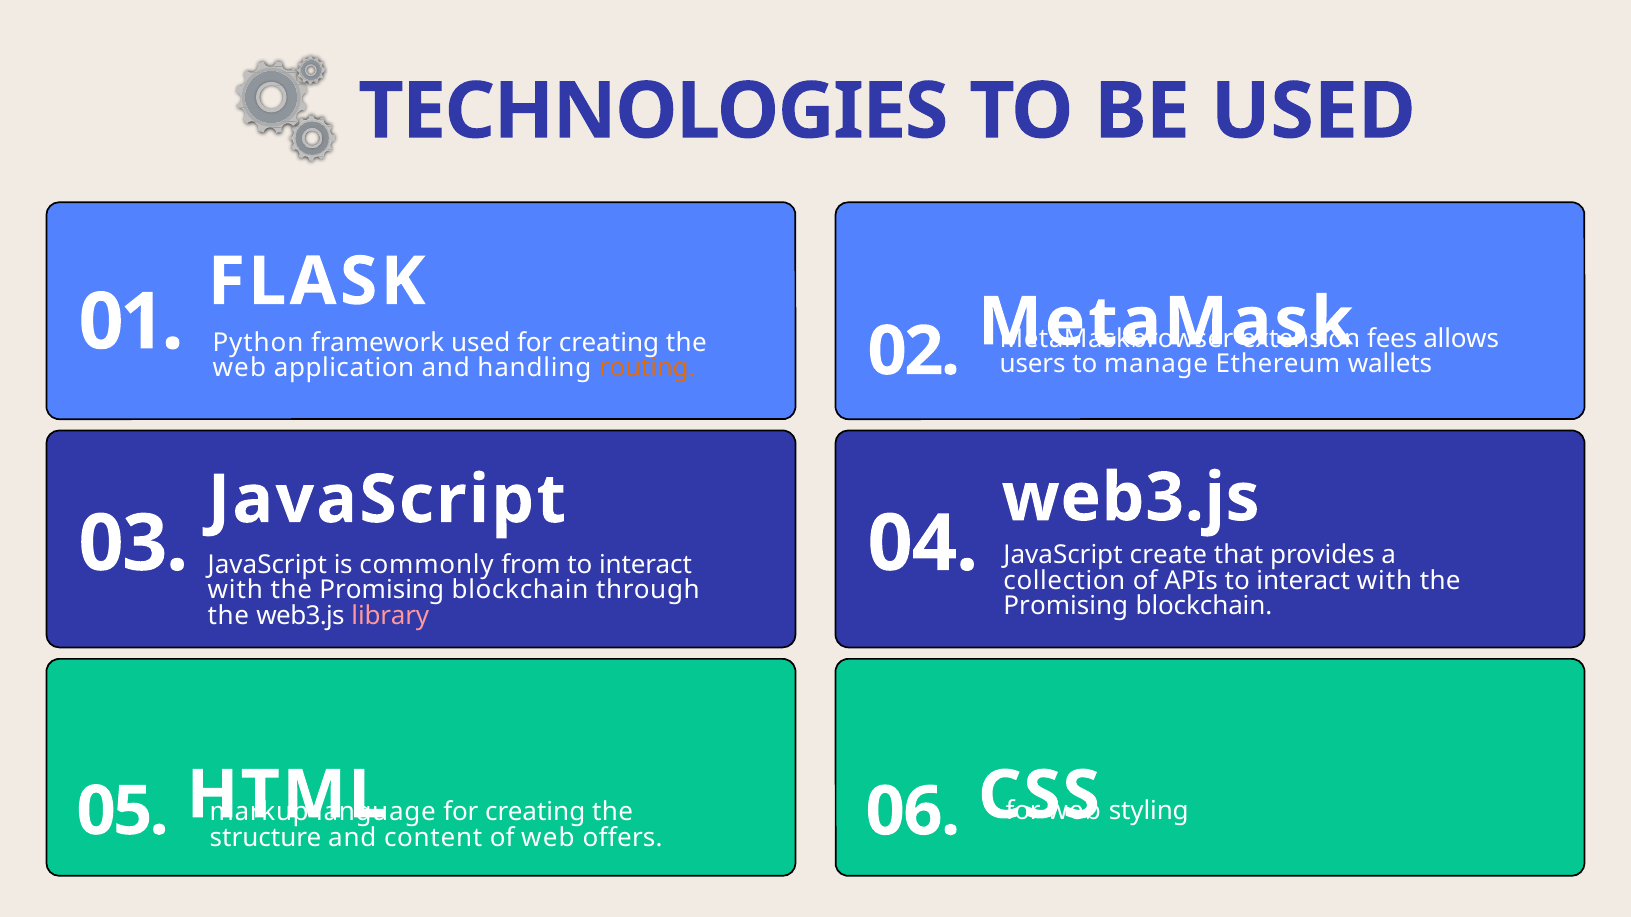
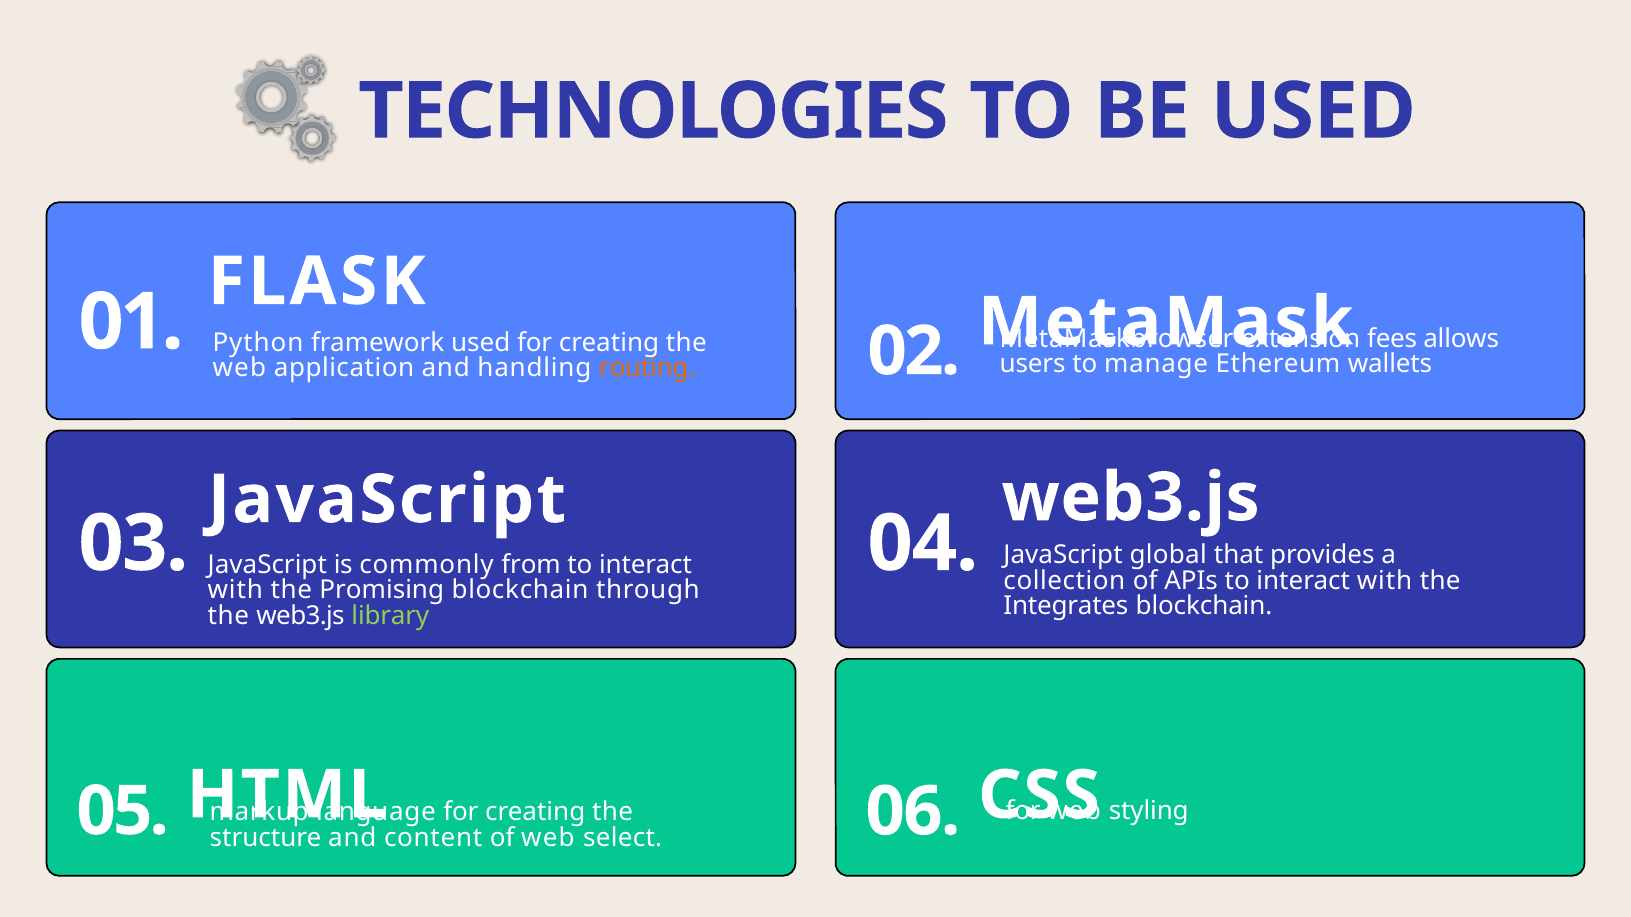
create: create -> global
Promising at (1066, 606): Promising -> Integrates
library colour: pink -> light green
offers: offers -> select
